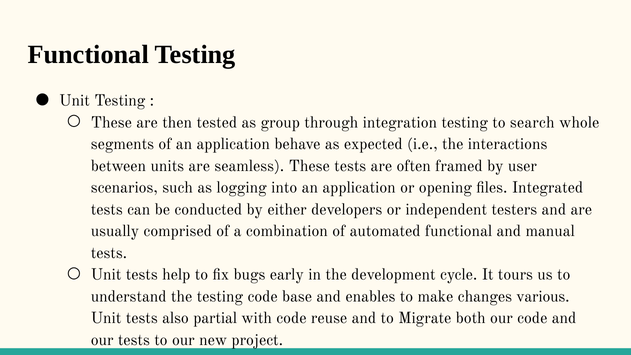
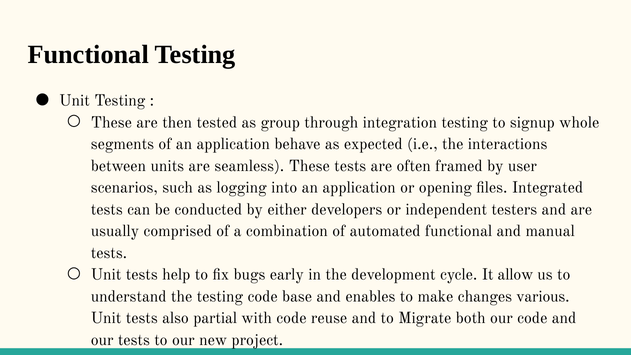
search: search -> signup
tours: tours -> allow
